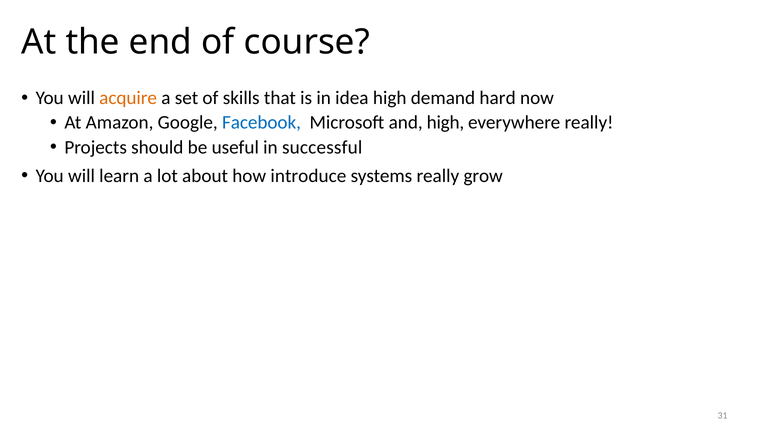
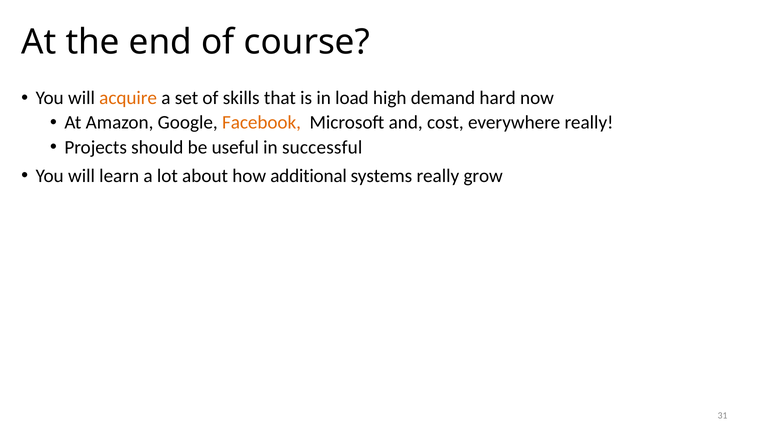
idea: idea -> load
Facebook colour: blue -> orange
and high: high -> cost
introduce: introduce -> additional
